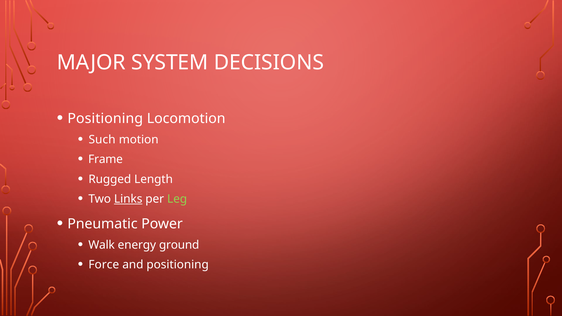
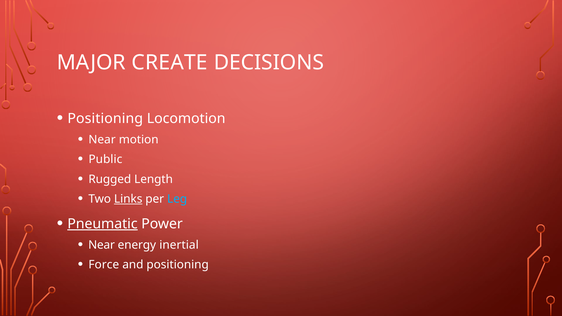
SYSTEM: SYSTEM -> CREATE
Such at (102, 140): Such -> Near
Frame: Frame -> Public
Leg colour: light green -> light blue
Pneumatic underline: none -> present
Walk at (102, 245): Walk -> Near
ground: ground -> inertial
